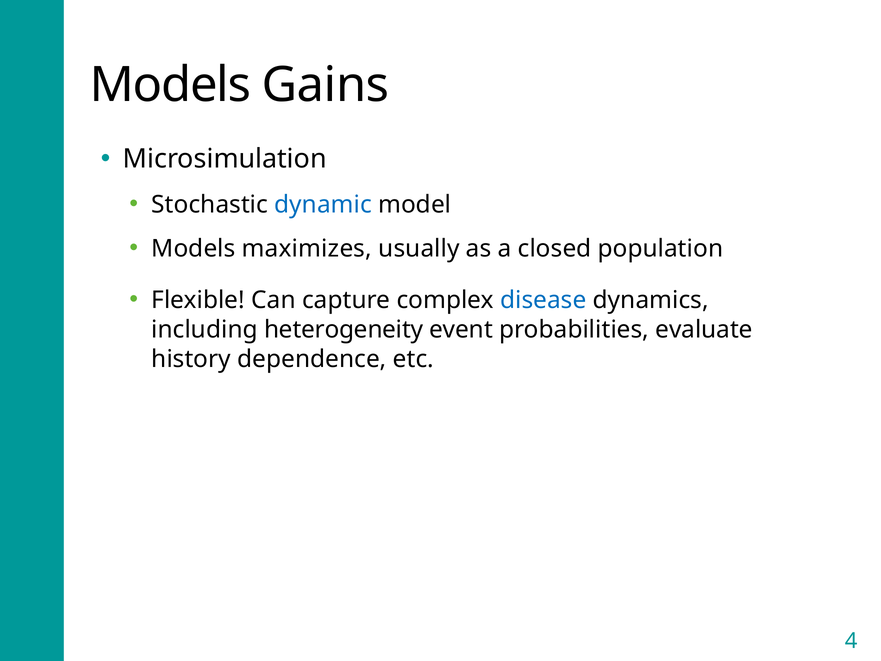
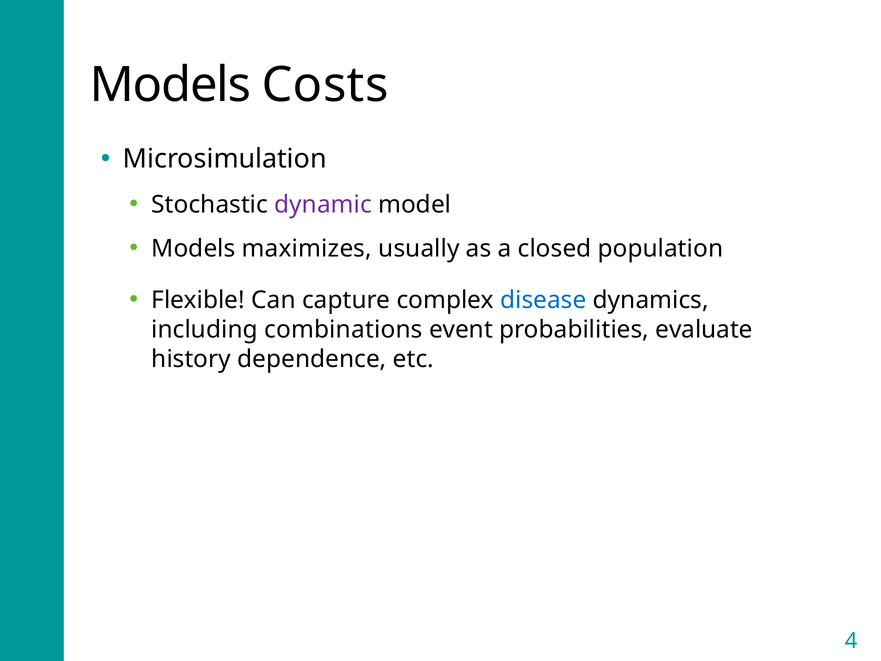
Gains: Gains -> Costs
dynamic colour: blue -> purple
heterogeneity: heterogeneity -> combinations
